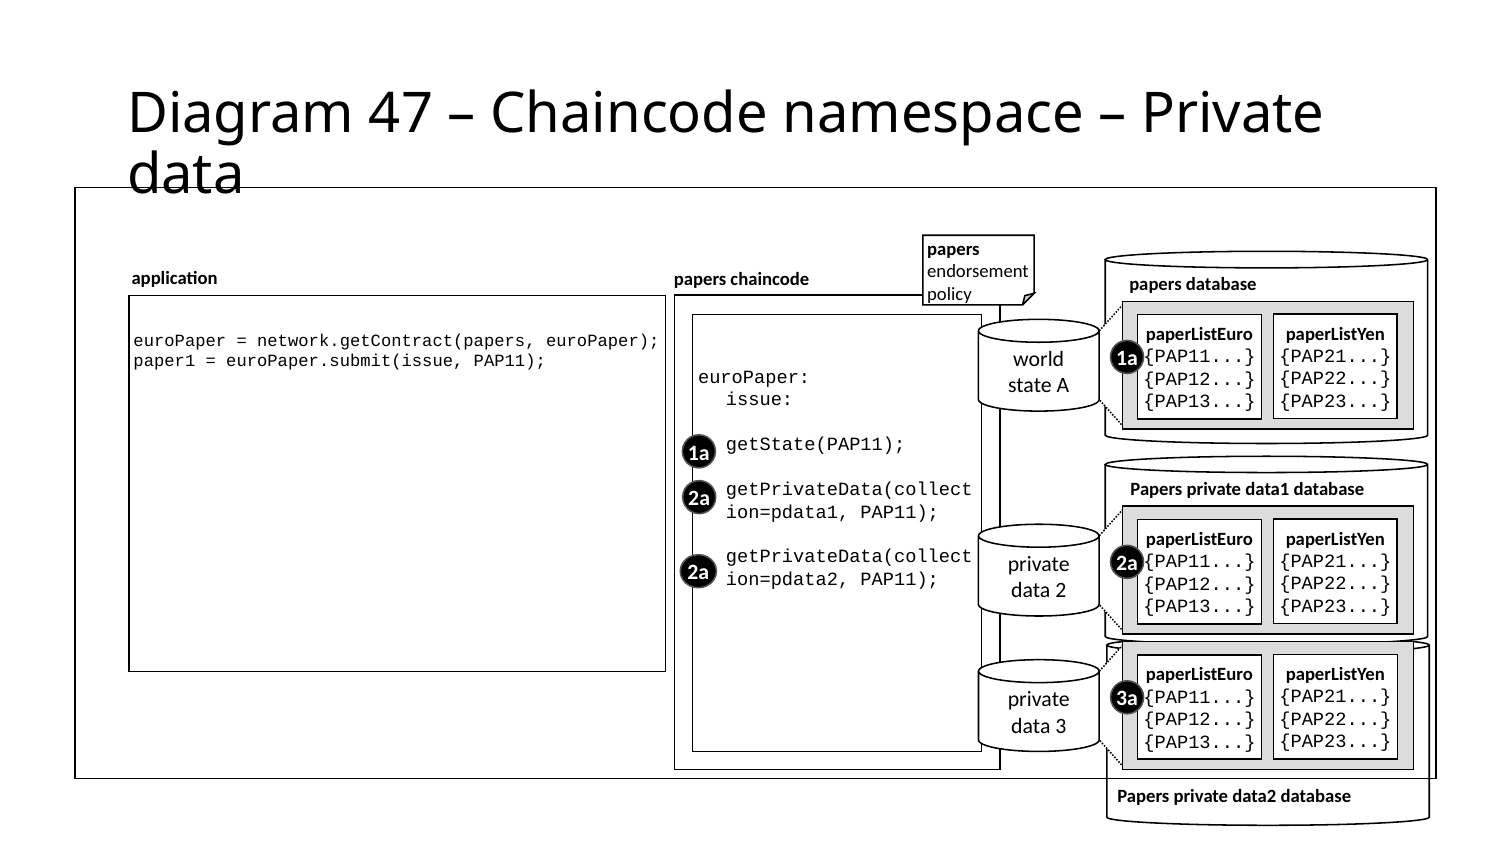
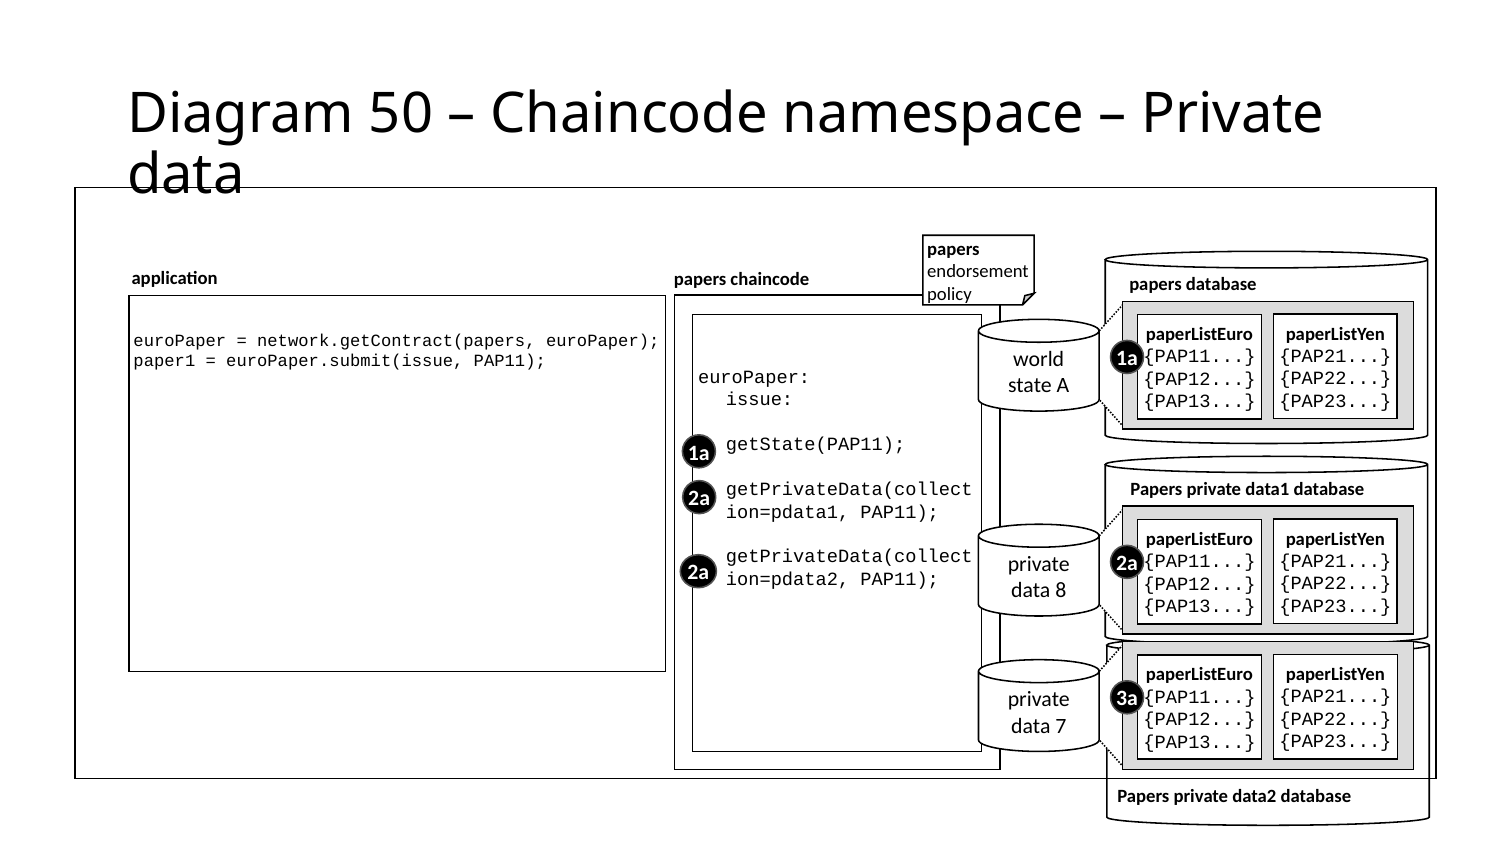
47: 47 -> 50
2: 2 -> 8
3: 3 -> 7
